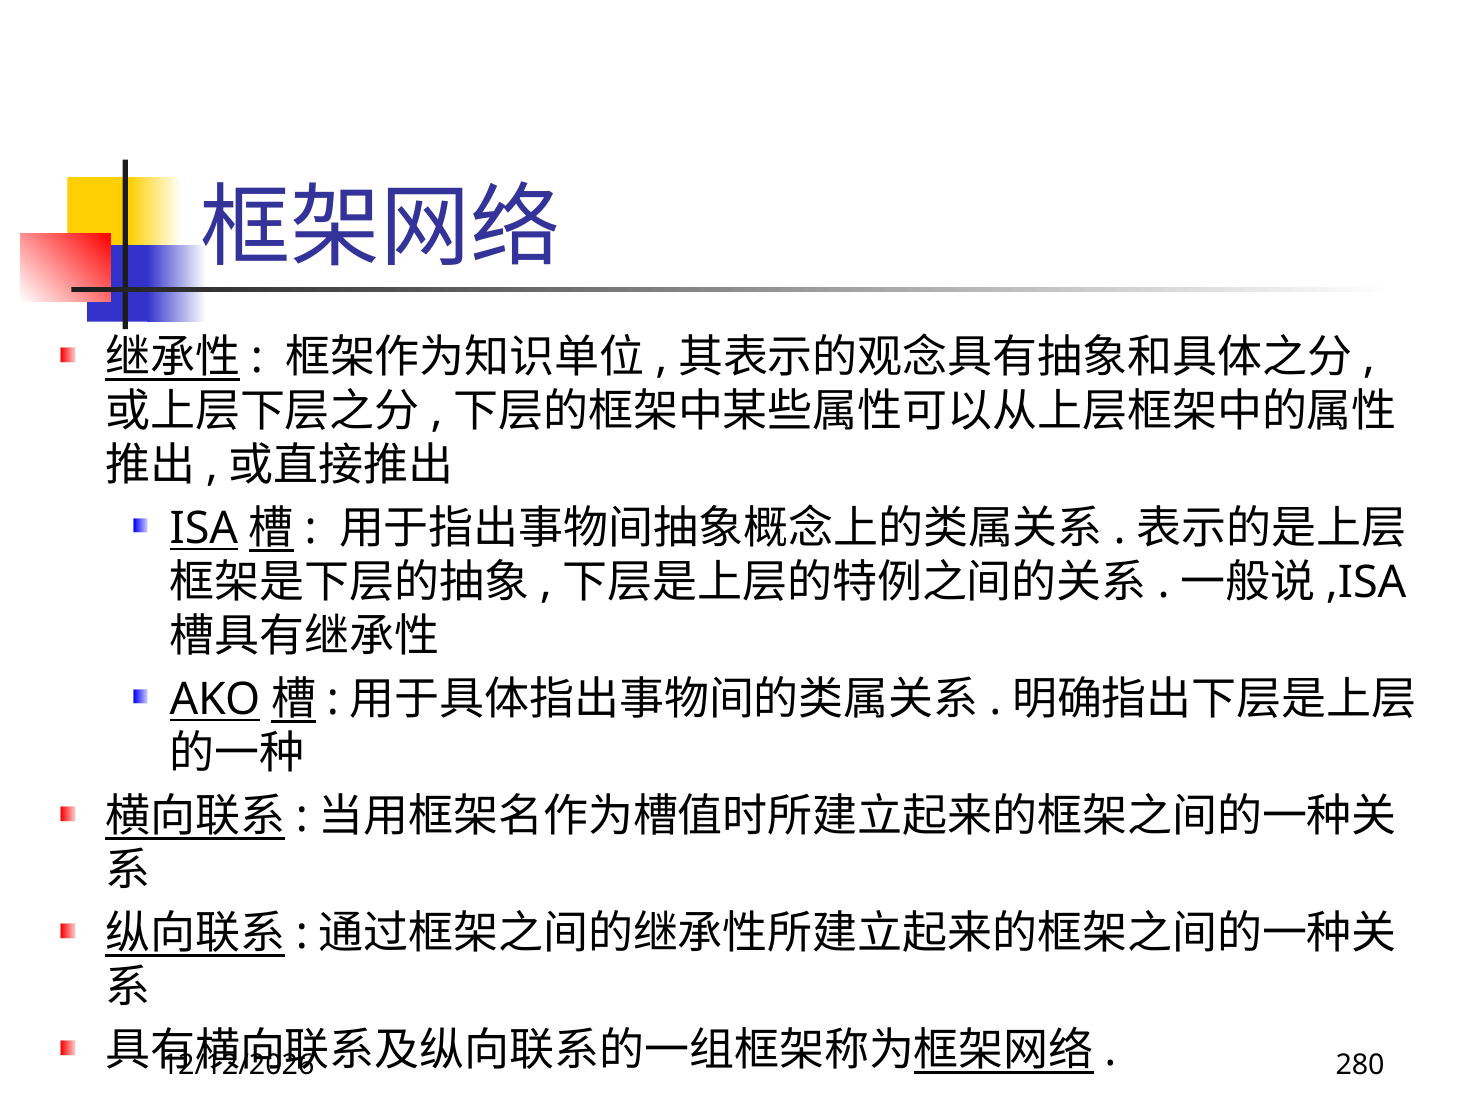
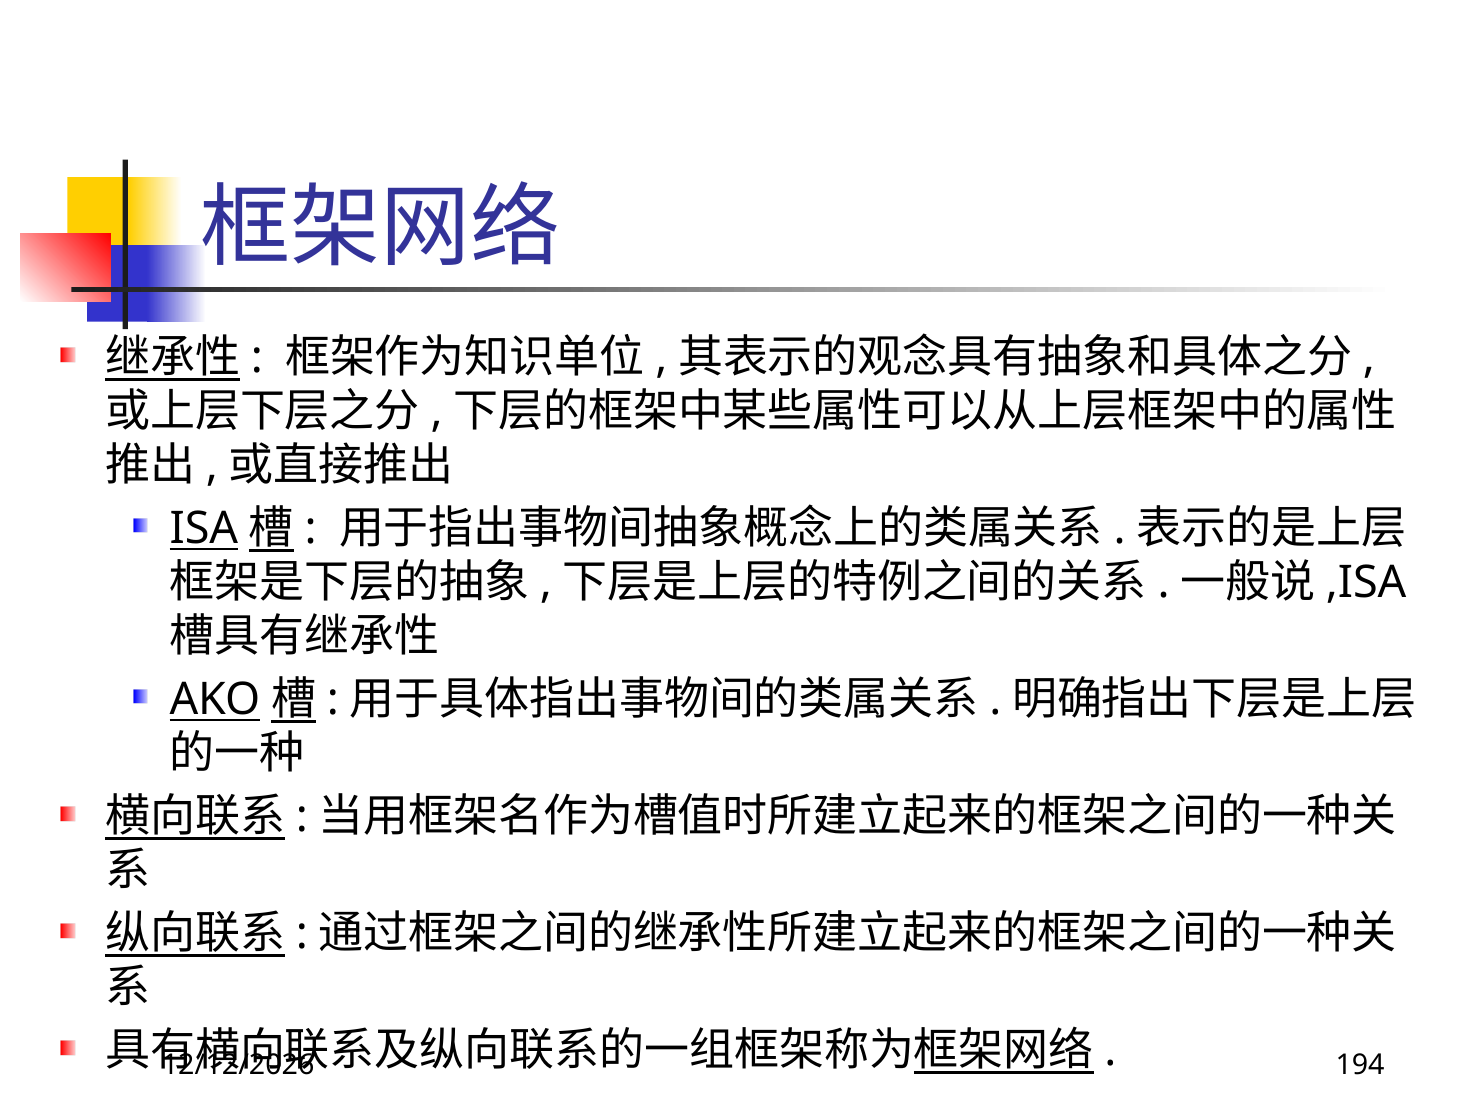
280: 280 -> 194
